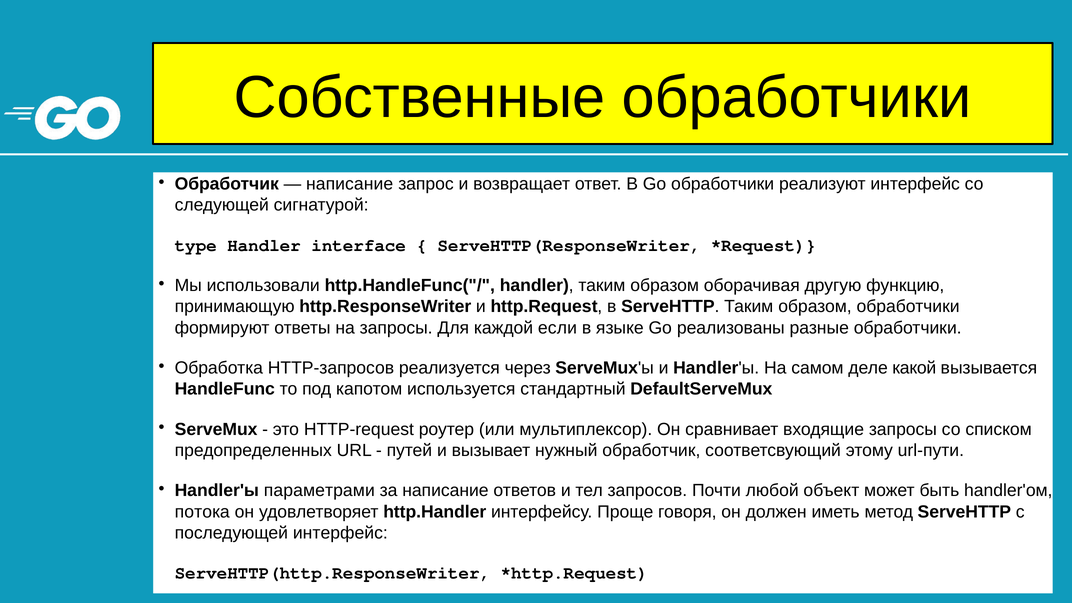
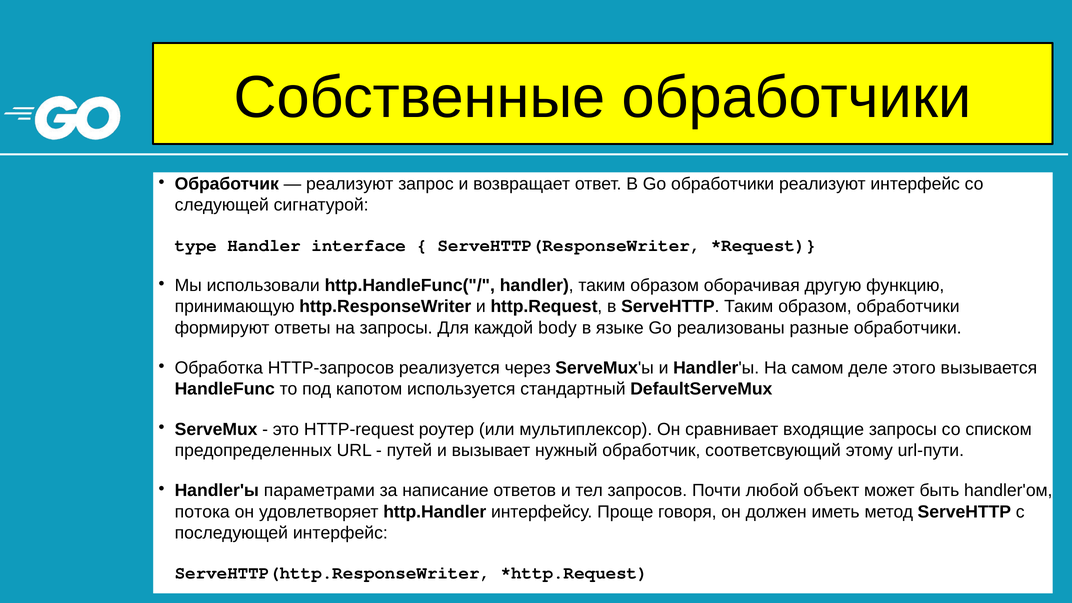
написание at (350, 184): написание -> реализуют
если: если -> body
какой: какой -> этого
